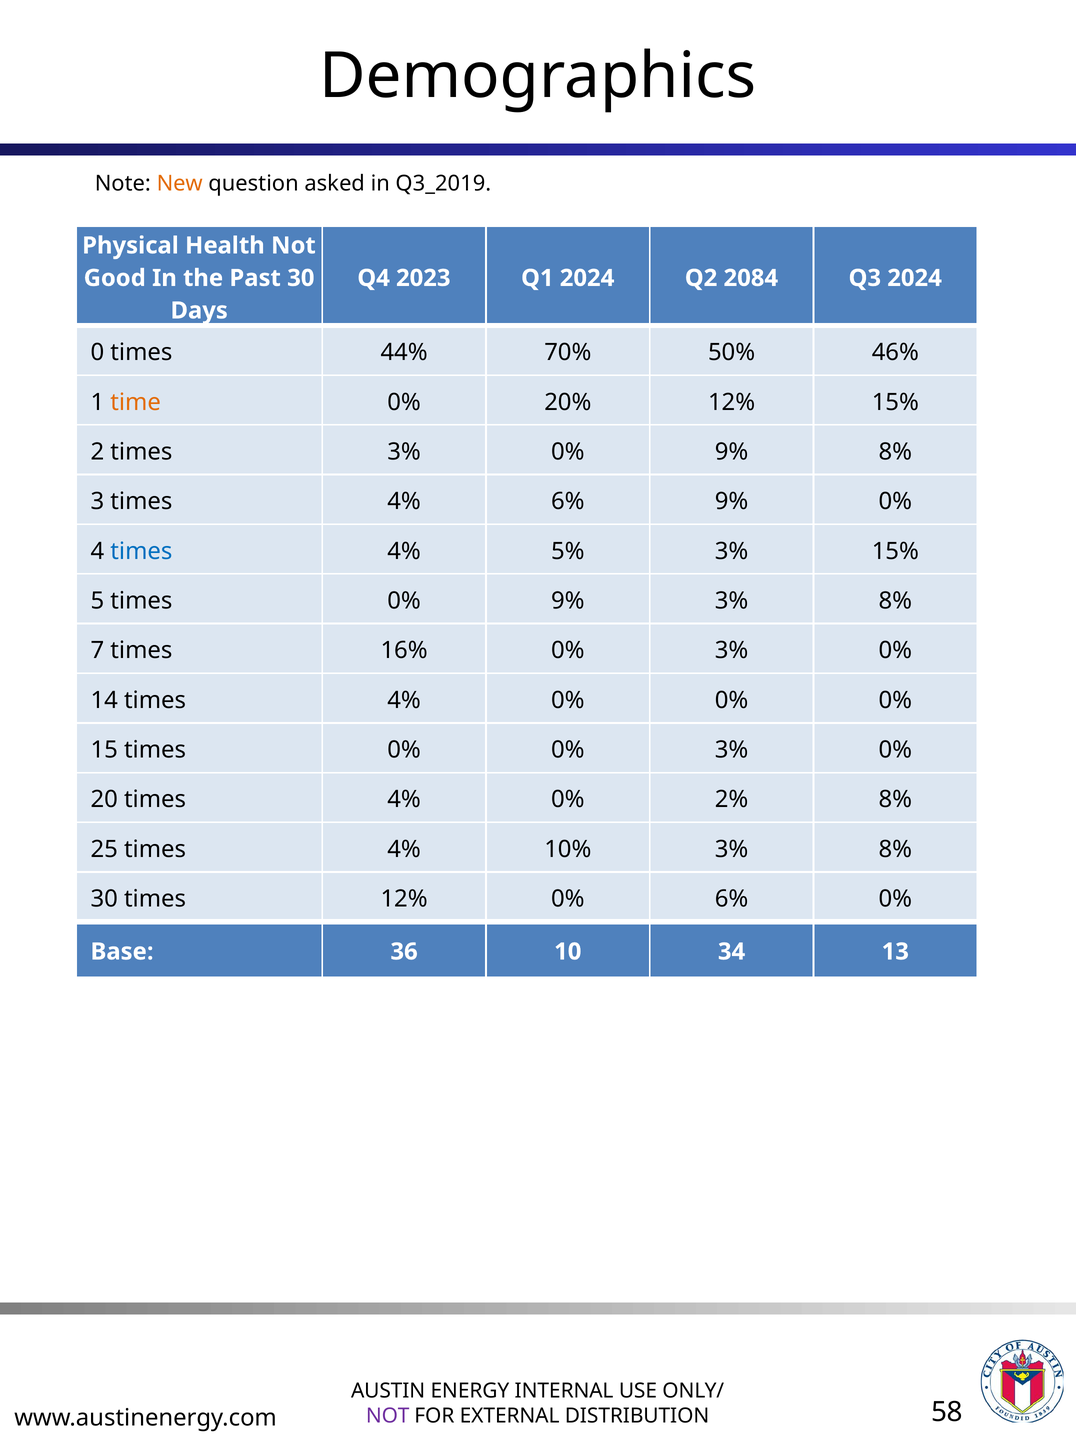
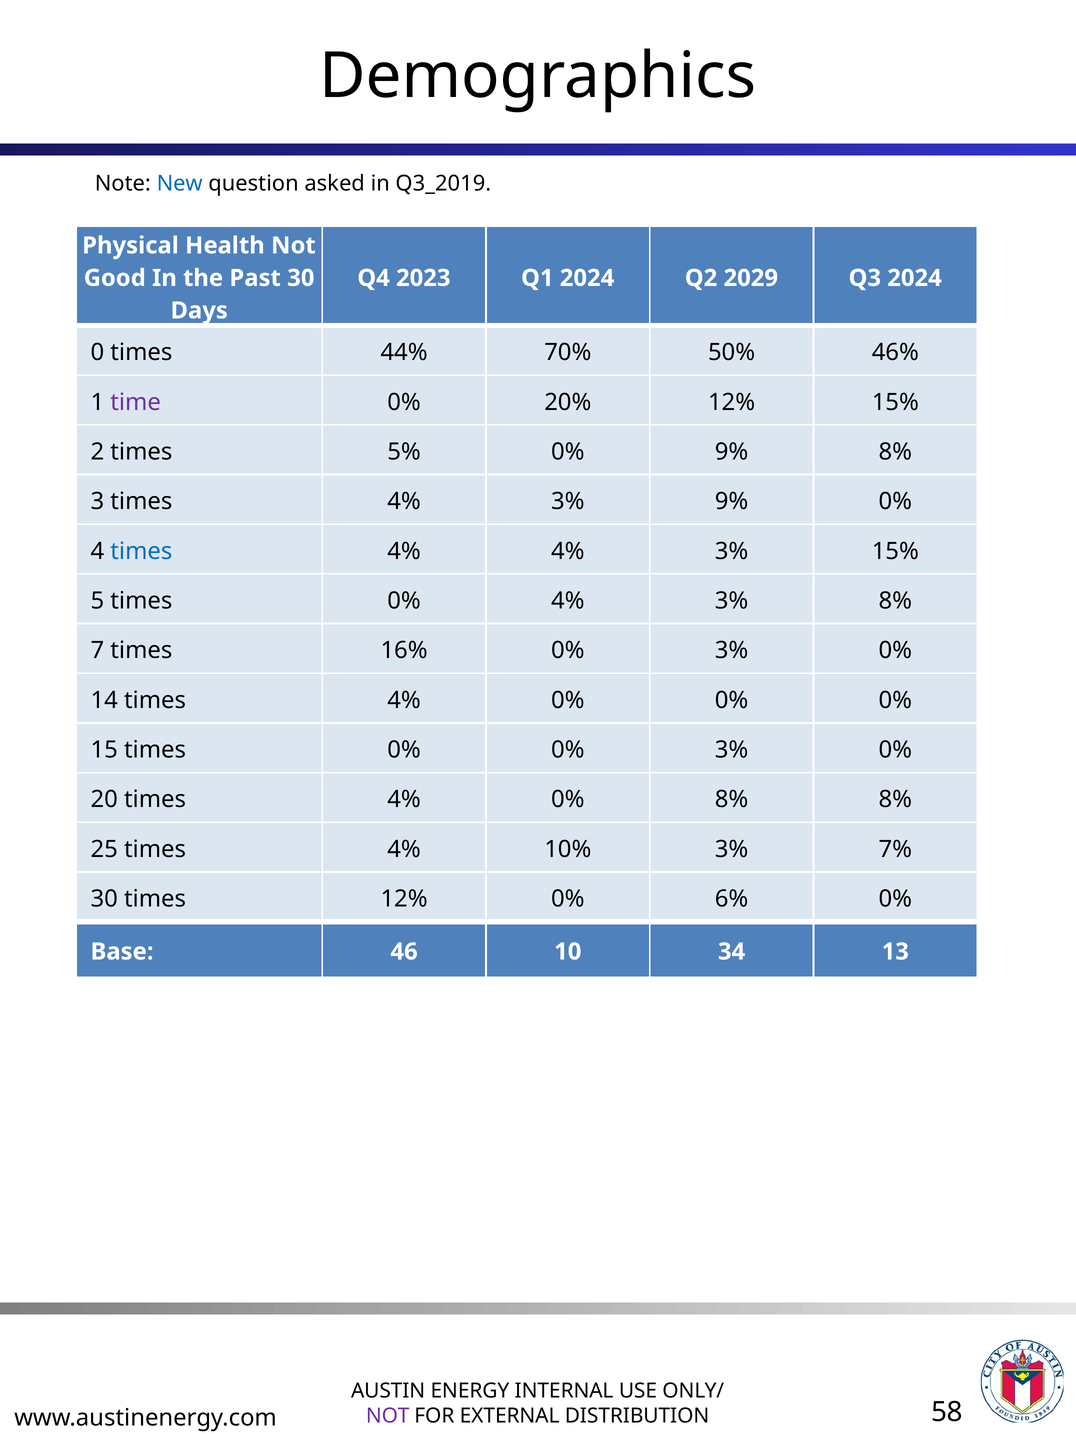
New colour: orange -> blue
2084: 2084 -> 2029
time colour: orange -> purple
times 3%: 3% -> 5%
times 4% 6%: 6% -> 3%
4% 5%: 5% -> 4%
times 0% 9%: 9% -> 4%
0% 2%: 2% -> 8%
10% 3% 8%: 8% -> 7%
36: 36 -> 46
